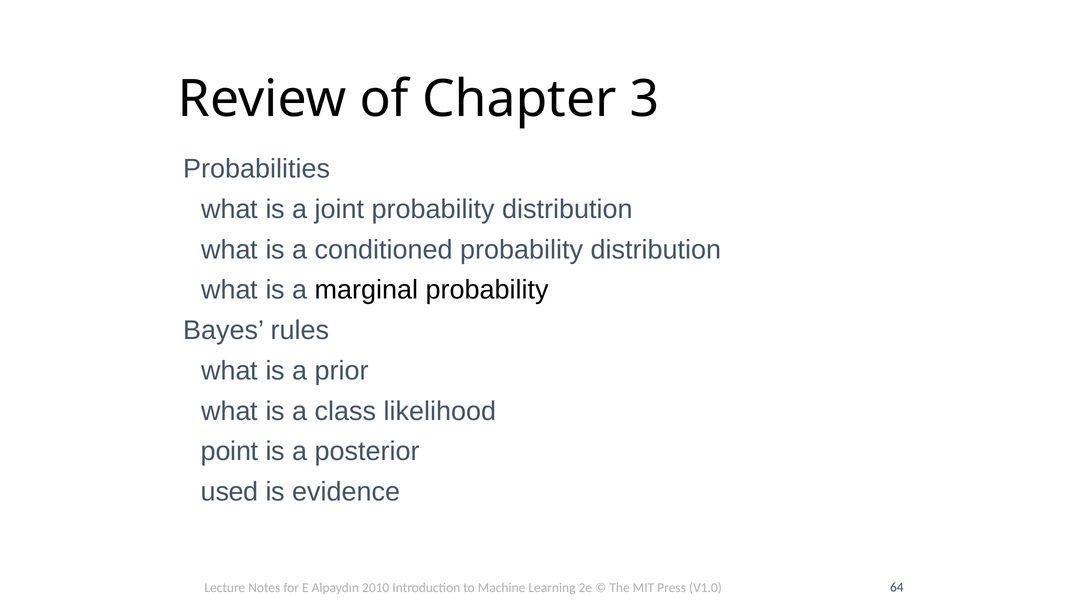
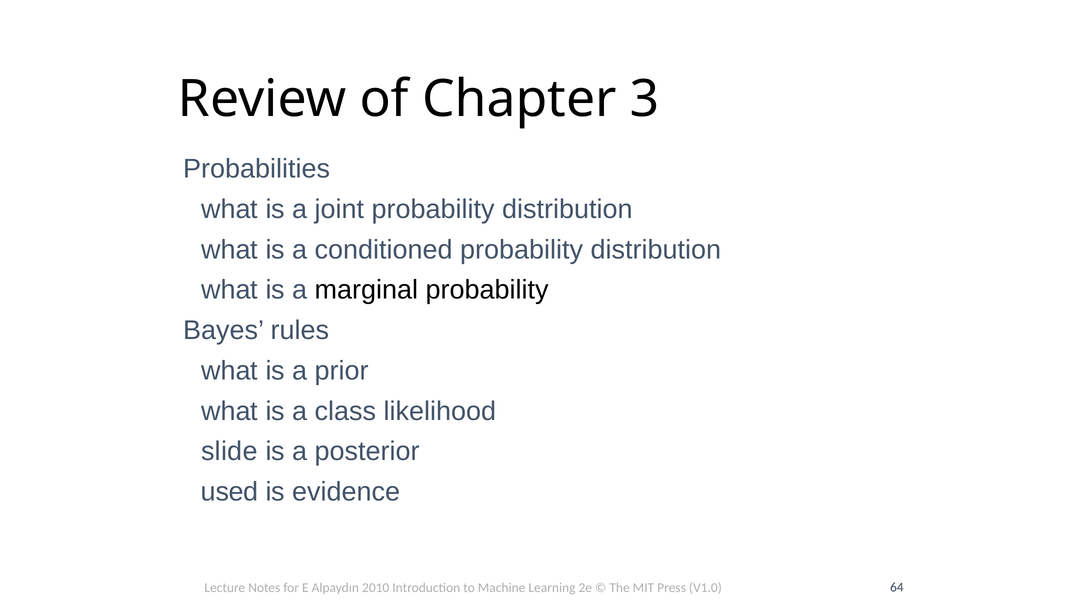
point: point -> slide
